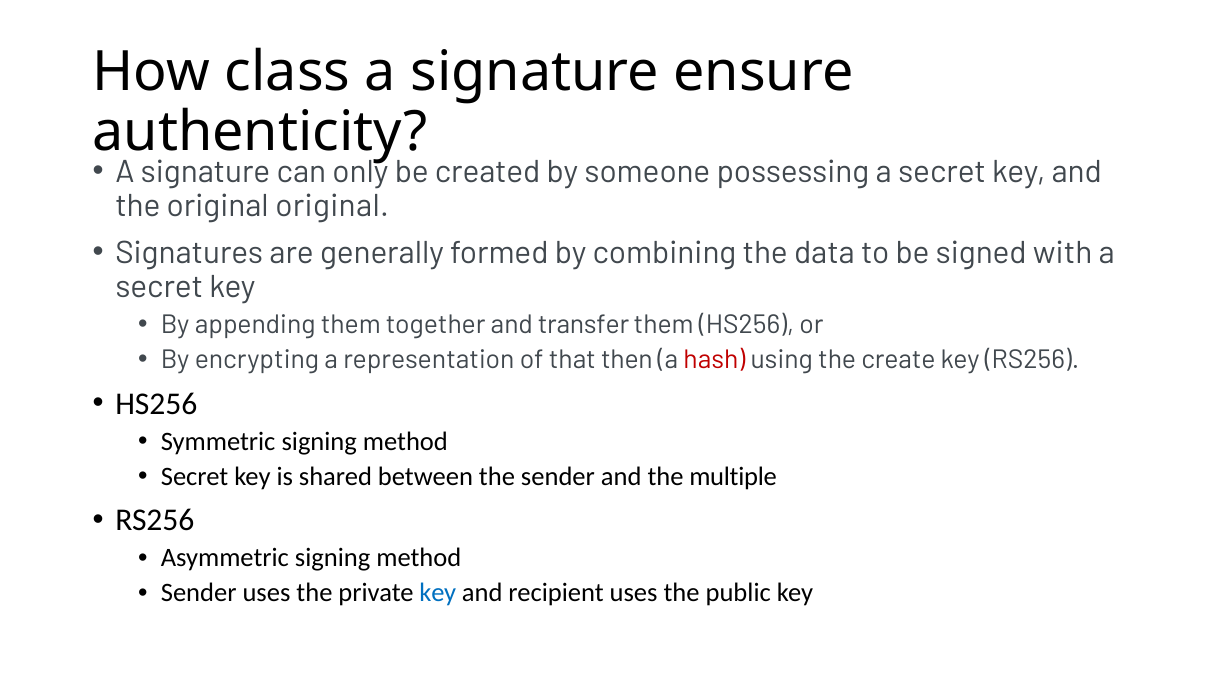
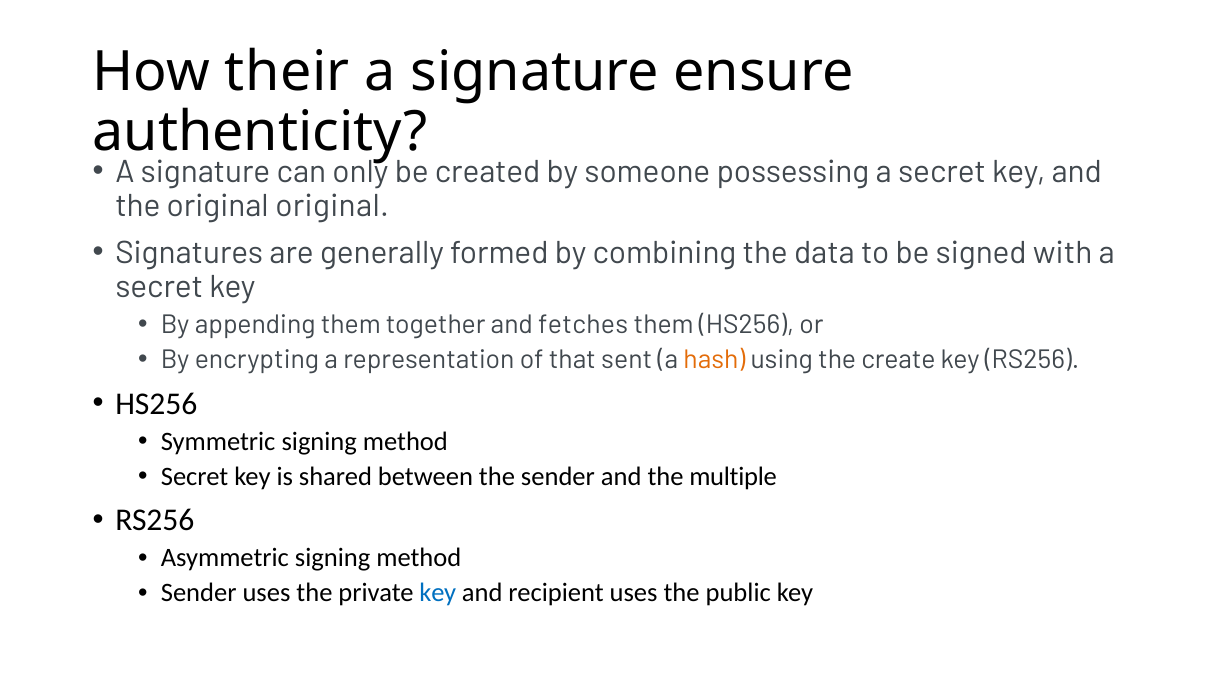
class: class -> their
transfer: transfer -> fetches
then: then -> sent
hash colour: red -> orange
